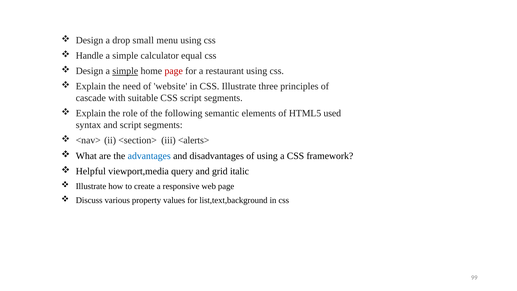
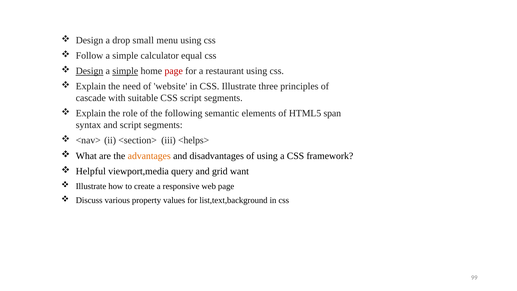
Handle: Handle -> Follow
Design at (90, 71) underline: none -> present
used: used -> span
<alerts>: <alerts> -> <helps>
advantages colour: blue -> orange
italic: italic -> want
